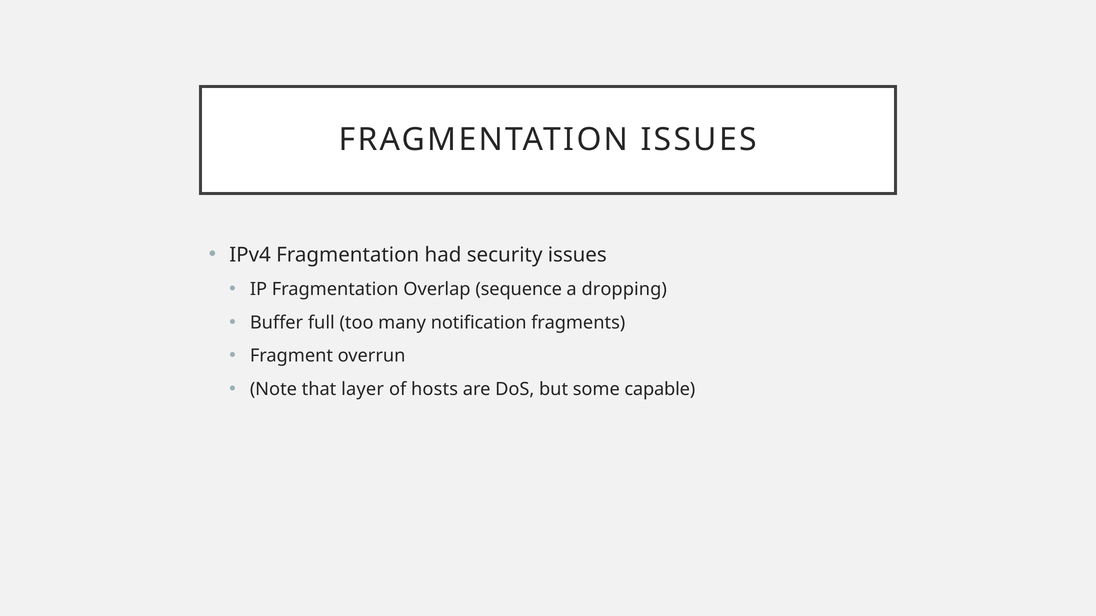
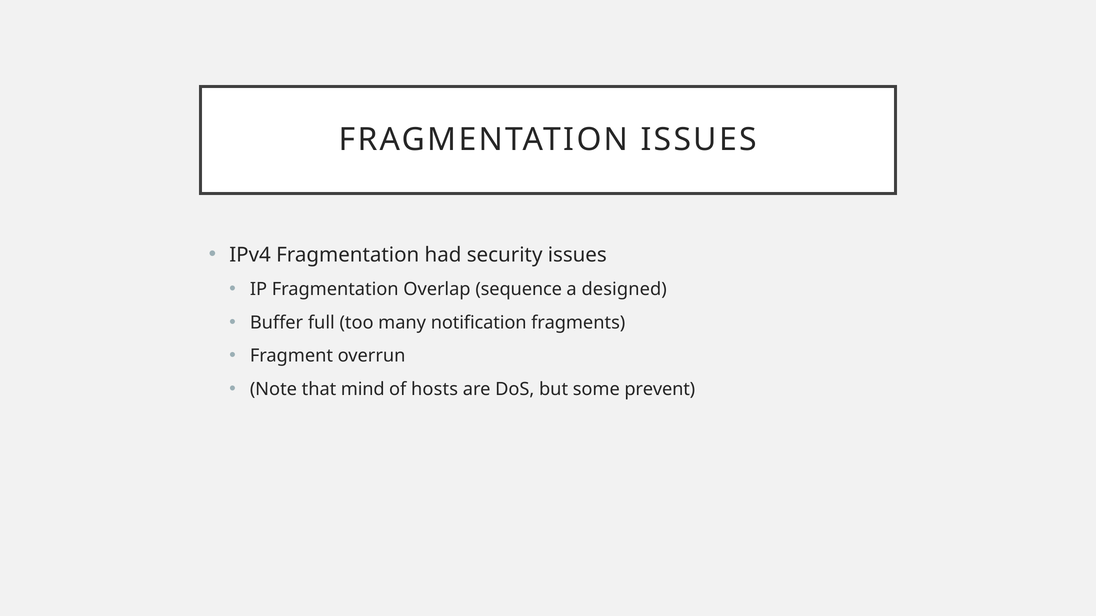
dropping: dropping -> designed
layer: layer -> mind
capable: capable -> prevent
